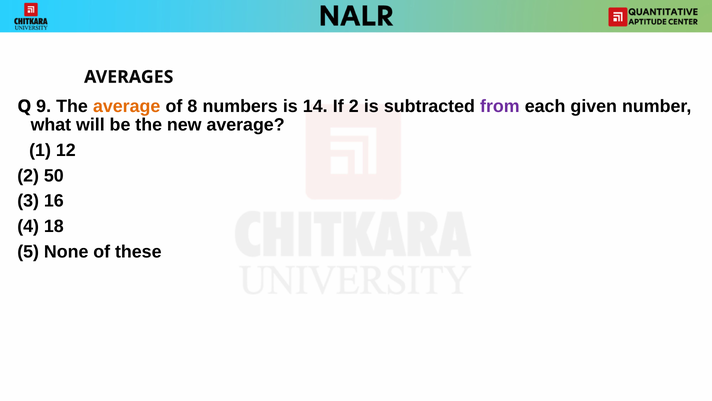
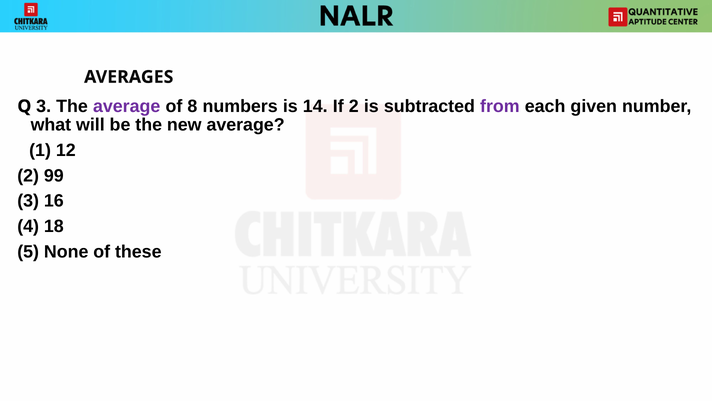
Q 9: 9 -> 3
average at (127, 106) colour: orange -> purple
50: 50 -> 99
